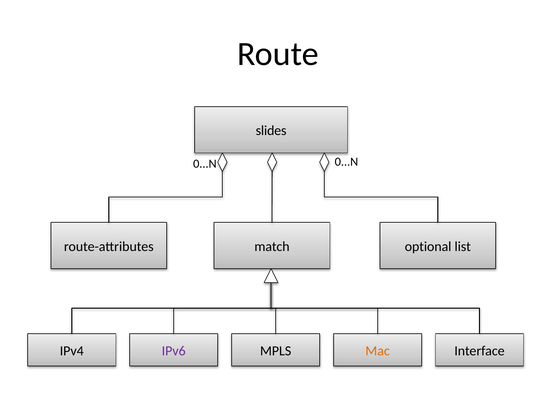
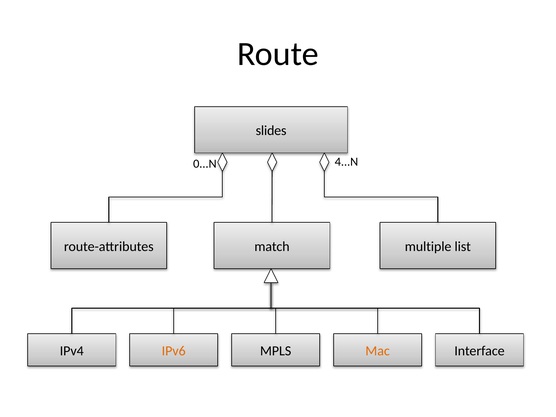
0...N at (346, 162): 0...N -> 4...N
optional: optional -> multiple
IPv6 colour: purple -> orange
